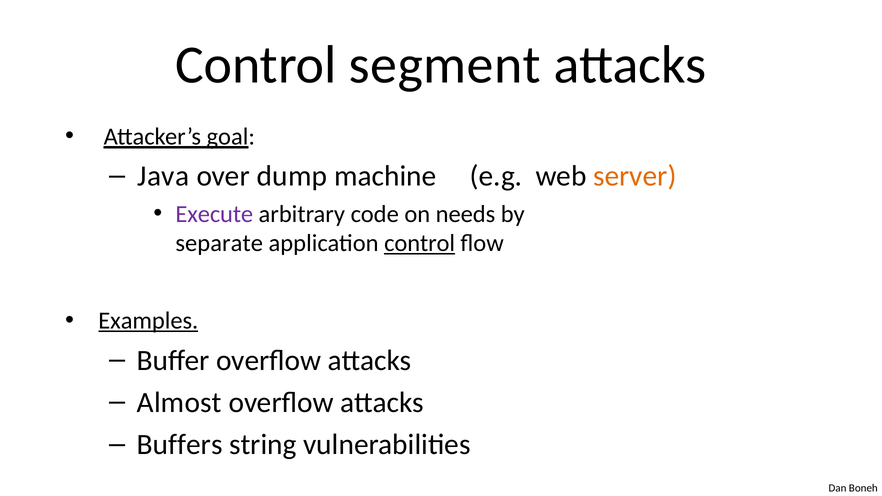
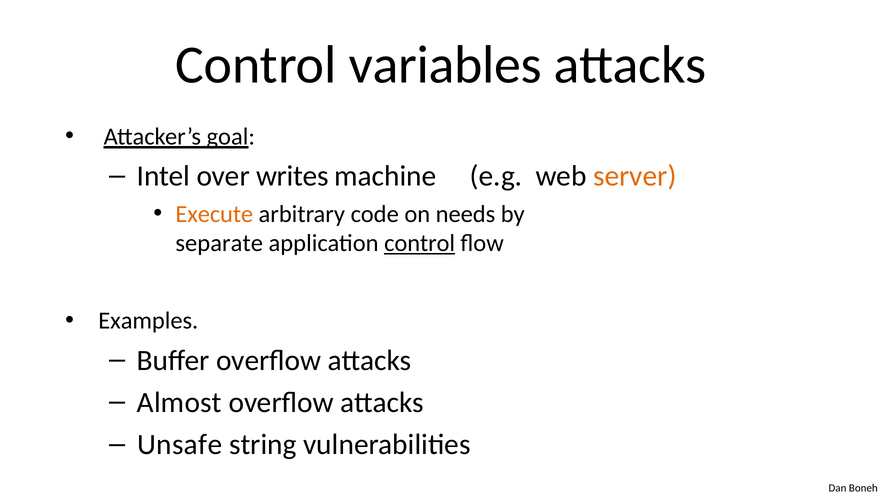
segment: segment -> variables
Java: Java -> Intel
dump: dump -> writes
Execute colour: purple -> orange
Examples underline: present -> none
Buffers: Buffers -> Unsafe
